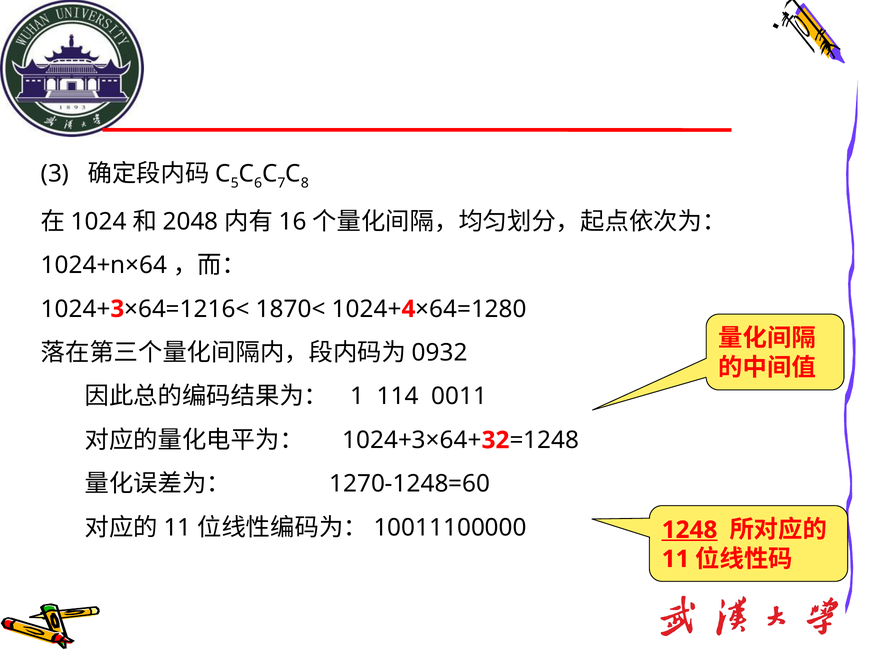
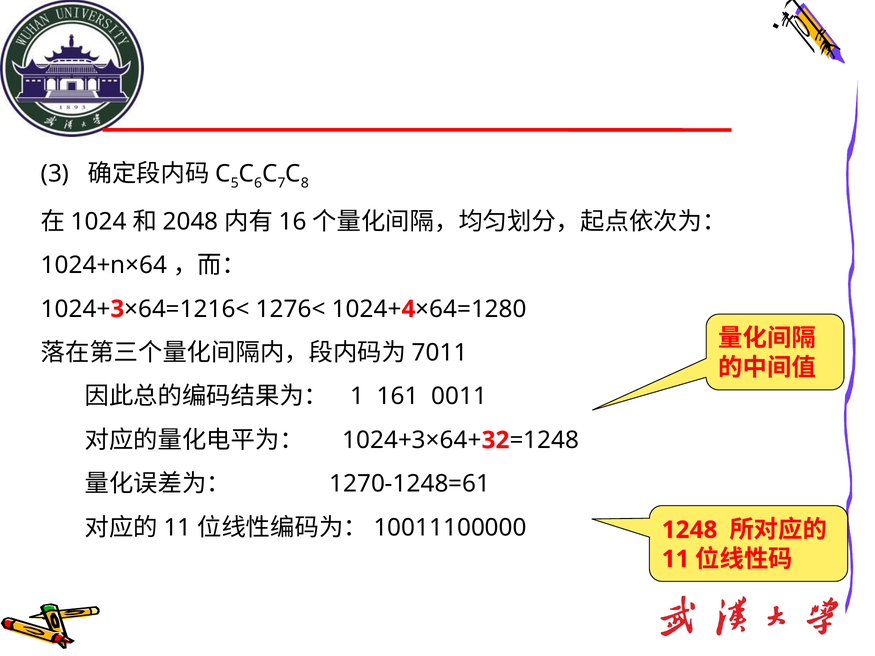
1870<: 1870< -> 1276<
0932: 0932 -> 7011
114: 114 -> 161
1270-1248=60: 1270-1248=60 -> 1270-1248=61
1248 underline: present -> none
